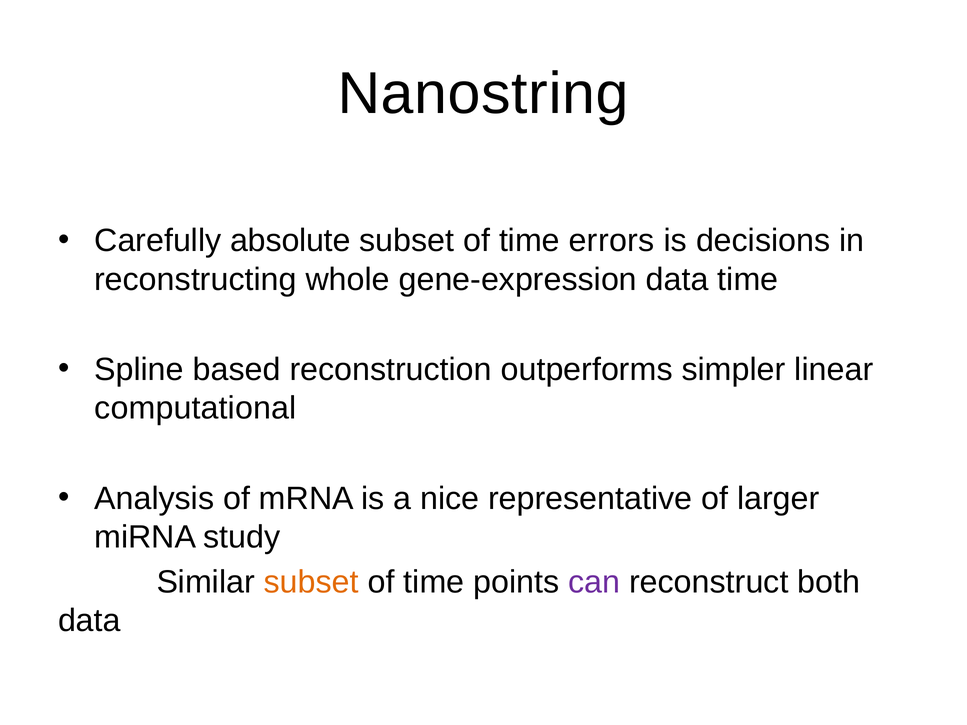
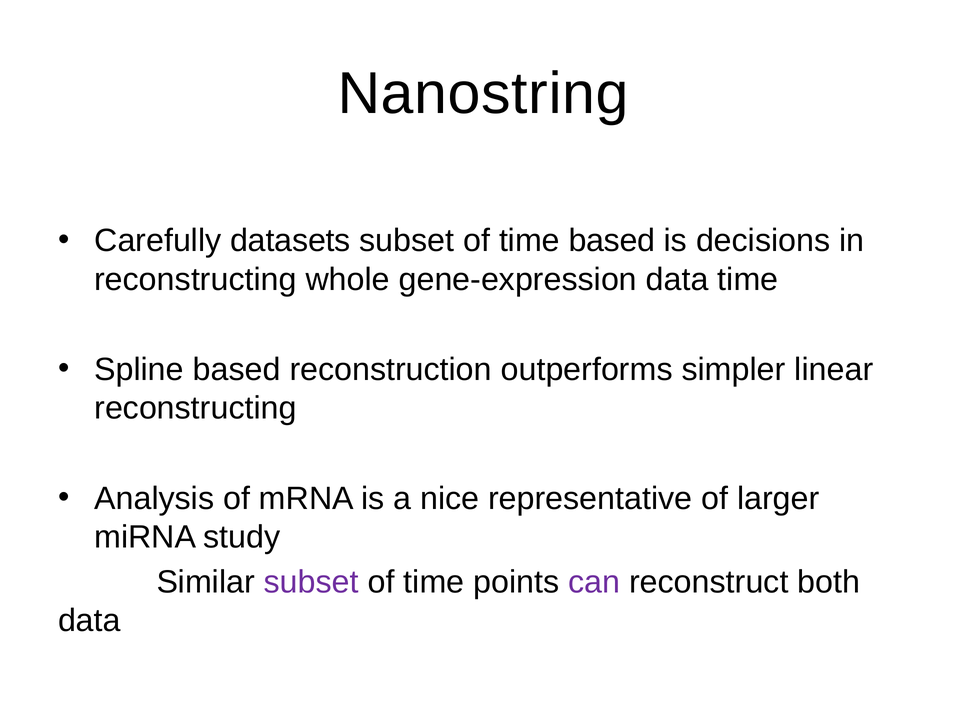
absolute: absolute -> datasets
time errors: errors -> based
computational at (195, 408): computational -> reconstructing
subset at (311, 582) colour: orange -> purple
